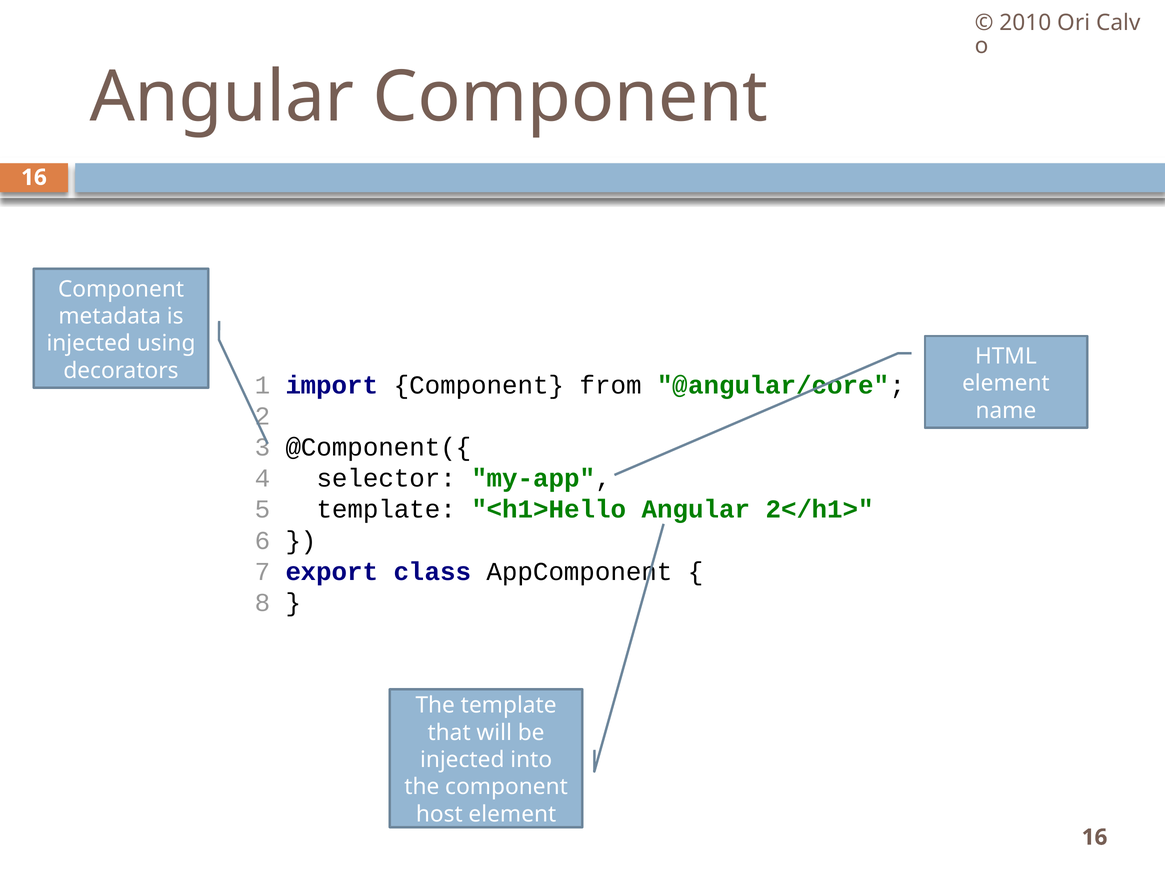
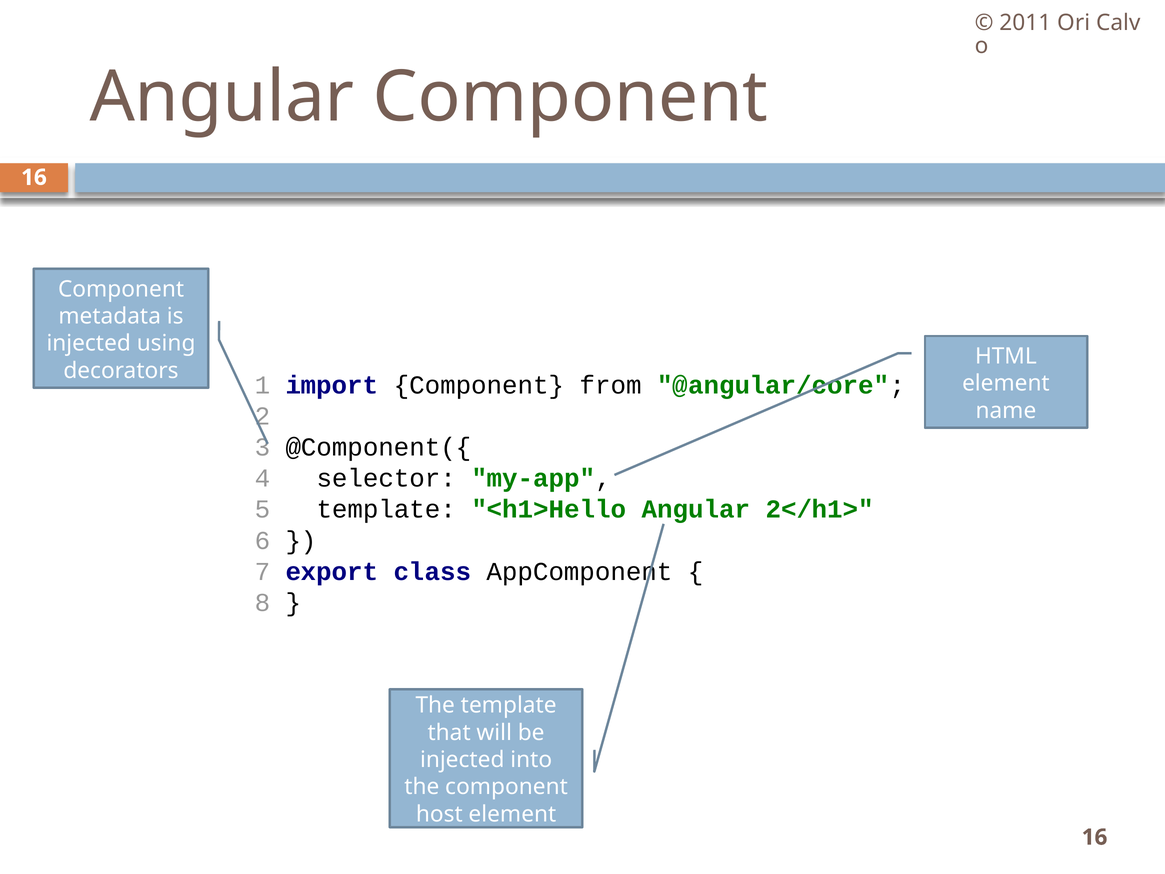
2010: 2010 -> 2011
